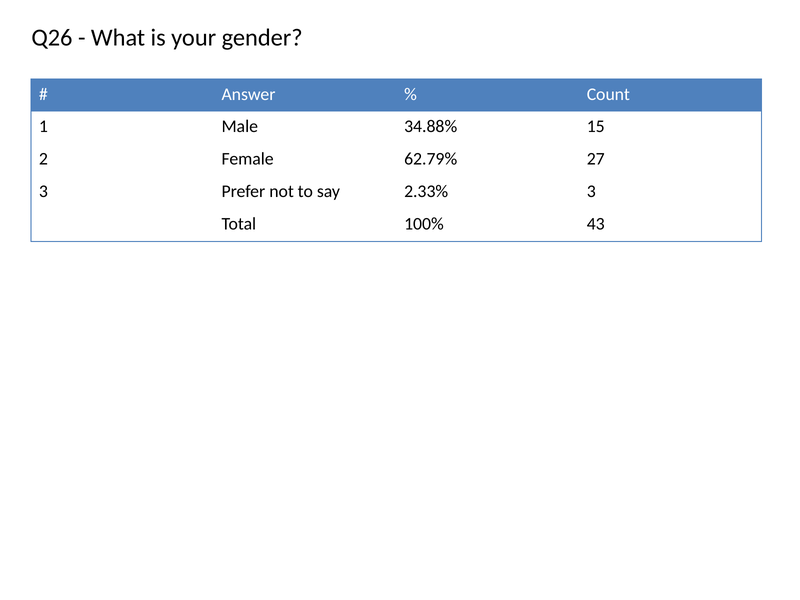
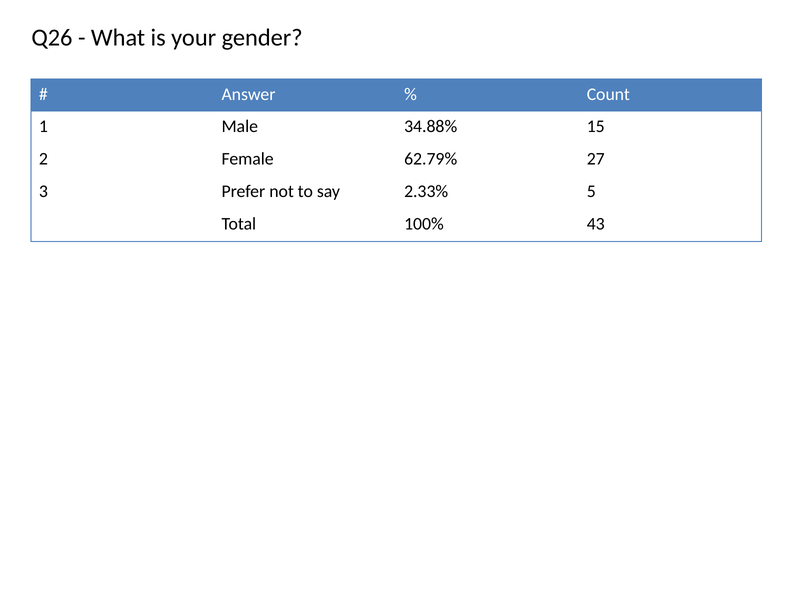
2.33% 3: 3 -> 5
